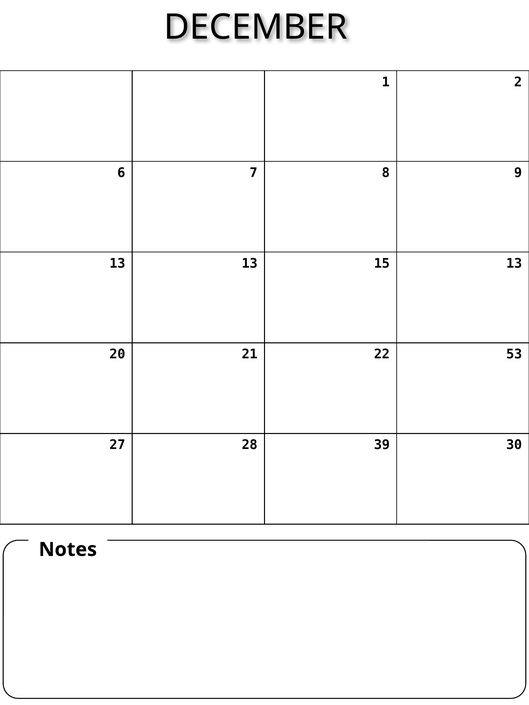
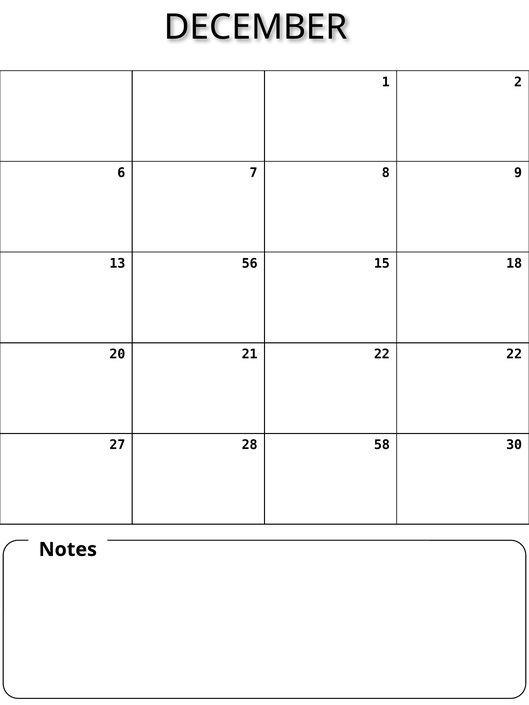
13 13: 13 -> 56
15 13: 13 -> 18
22 53: 53 -> 22
39: 39 -> 58
